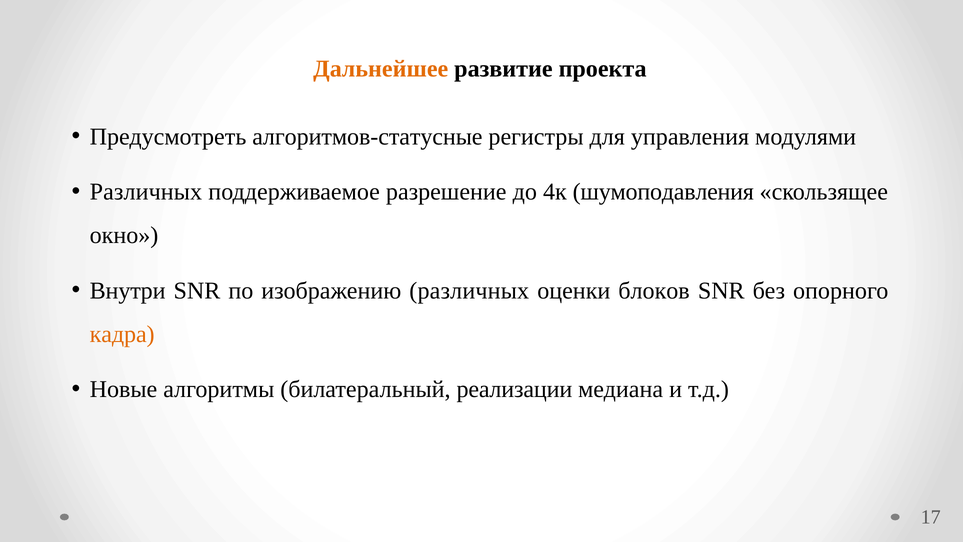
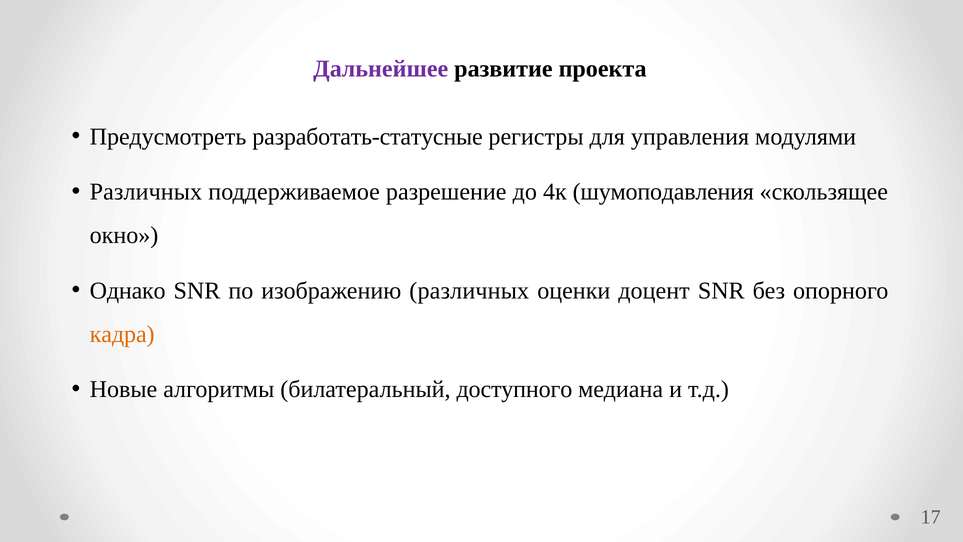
Дальнейшее colour: orange -> purple
алгоритмов-статусные: алгоритмов-статусные -> разработать-статусные
Внутри: Внутри -> Однако
блоков: блоков -> доцент
реализации: реализации -> доступного
